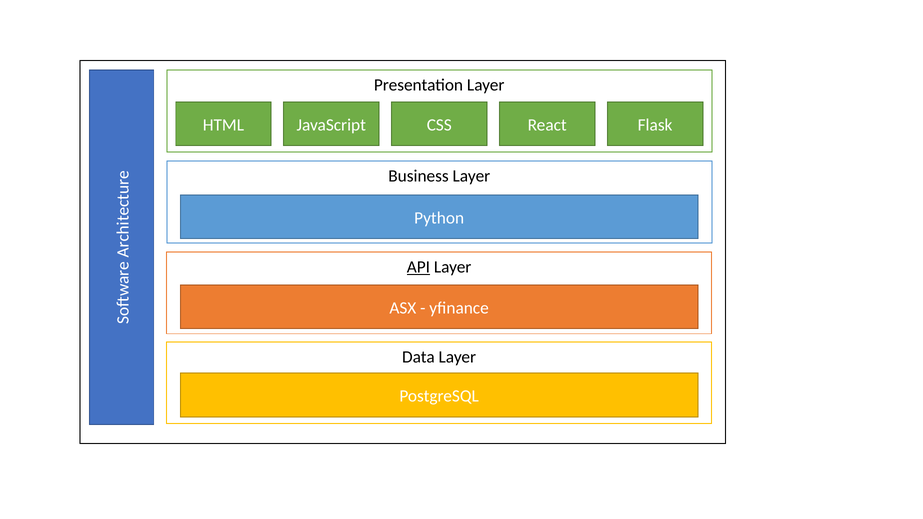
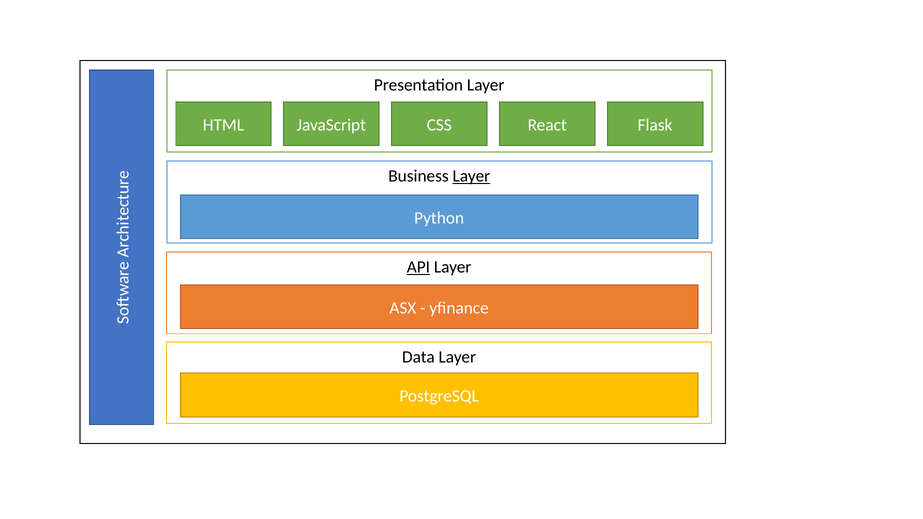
Layer at (471, 176) underline: none -> present
